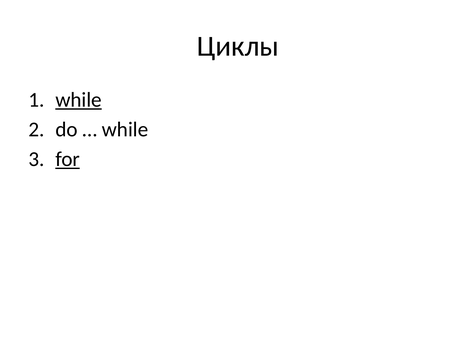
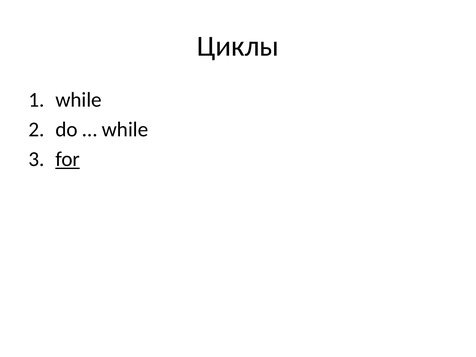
while at (79, 100) underline: present -> none
